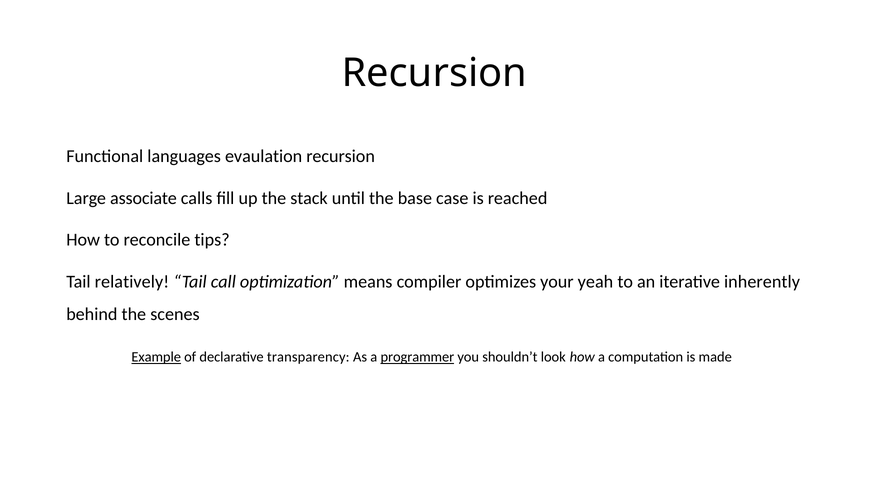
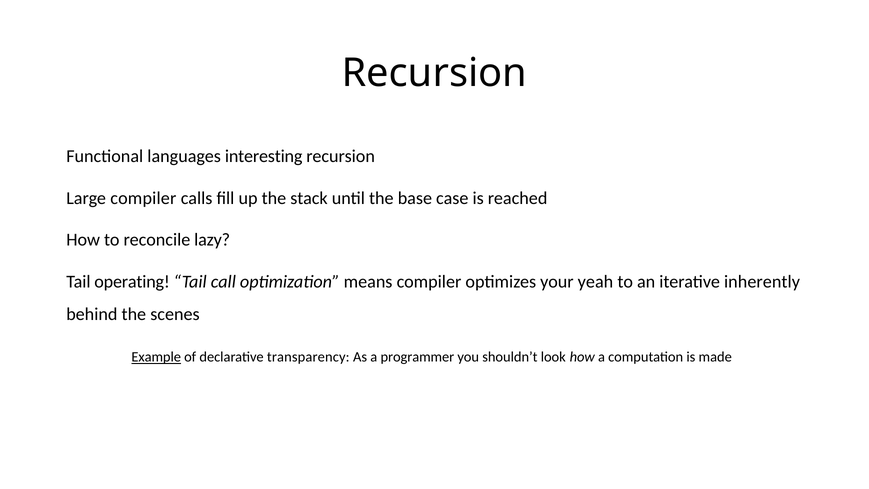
evaulation: evaulation -> interesting
Large associate: associate -> compiler
tips: tips -> lazy
relatively: relatively -> operating
programmer underline: present -> none
